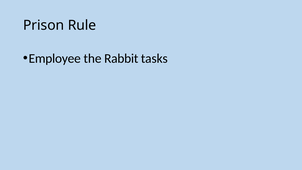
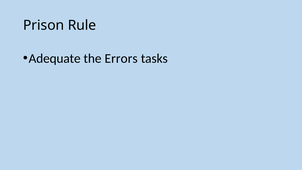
Employee: Employee -> Adequate
Rabbit: Rabbit -> Errors
